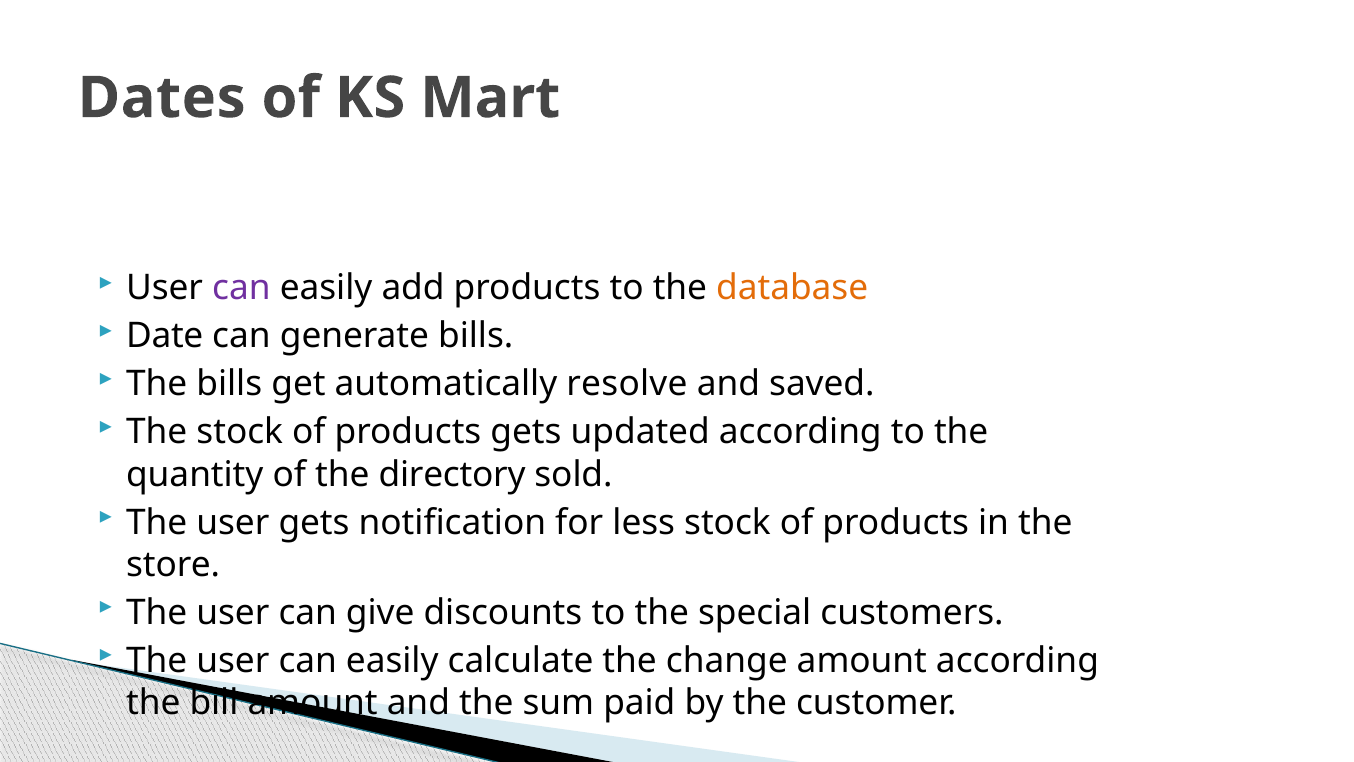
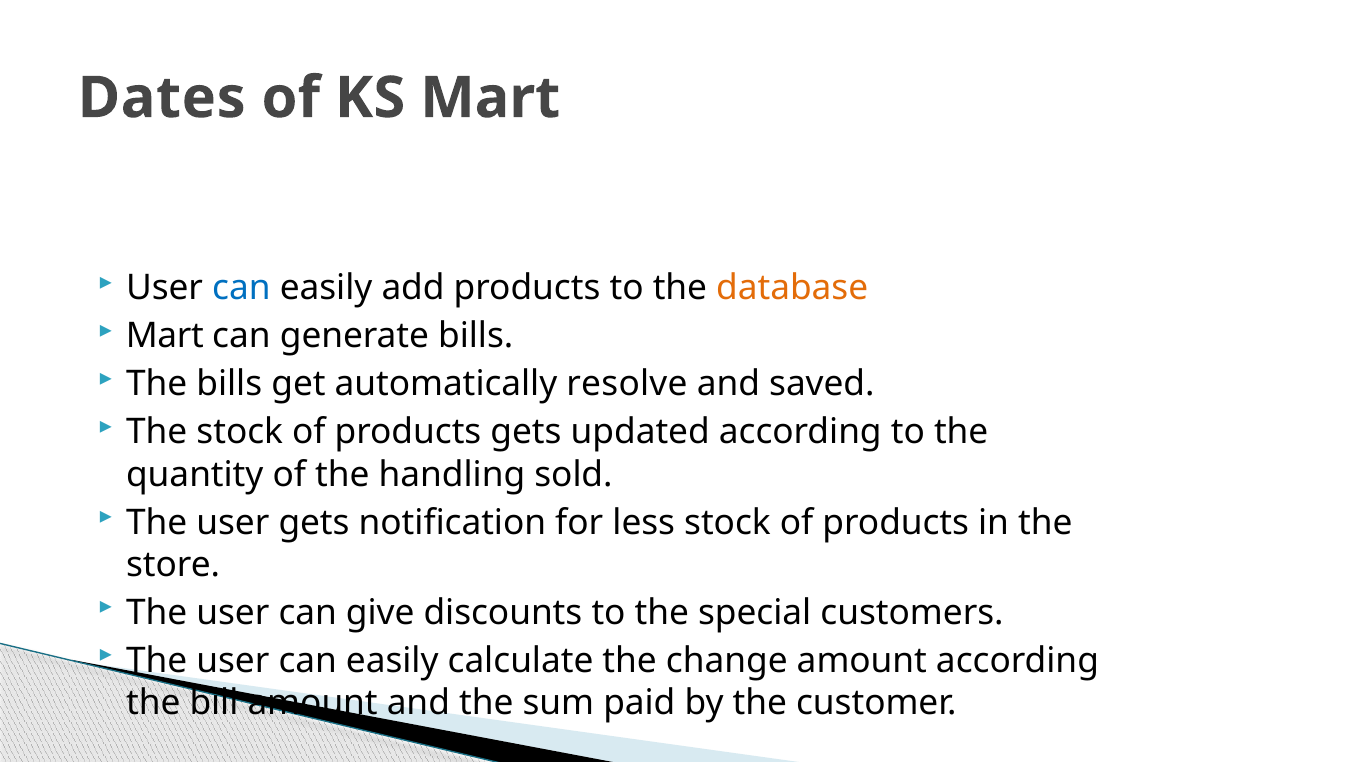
can at (241, 288) colour: purple -> blue
Date at (165, 336): Date -> Mart
directory: directory -> handling
